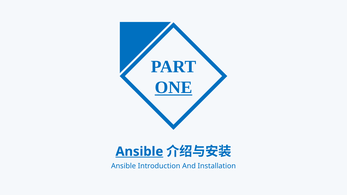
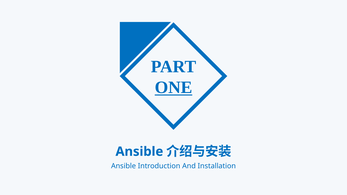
Ansible at (139, 152) underline: present -> none
